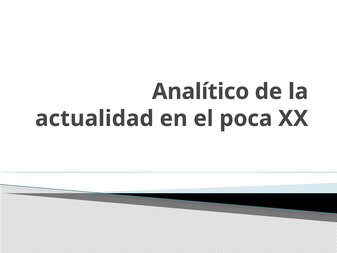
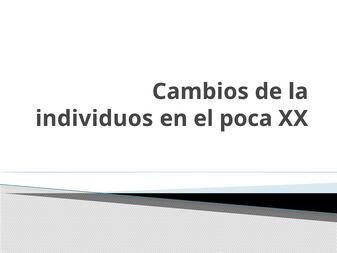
Analítico: Analítico -> Cambios
actualidad: actualidad -> individuos
